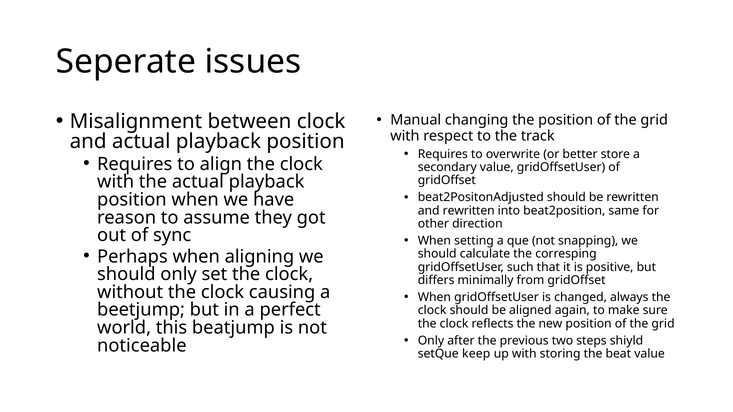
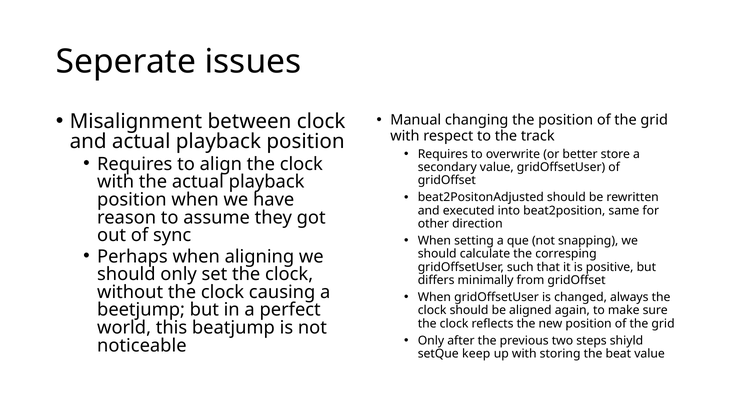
and rewritten: rewritten -> executed
